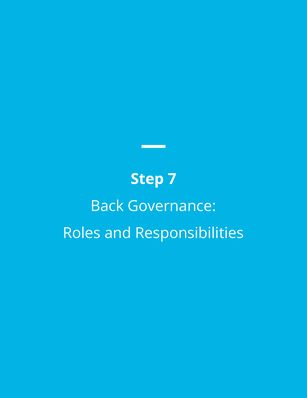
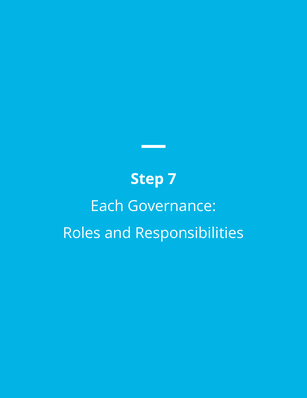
Back: Back -> Each
